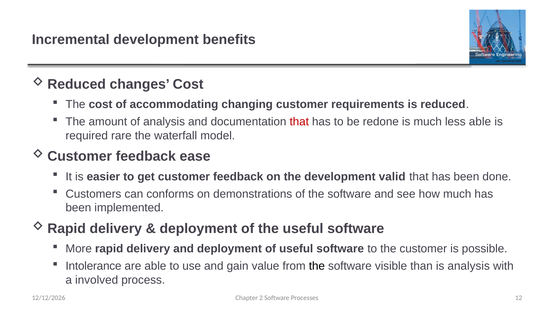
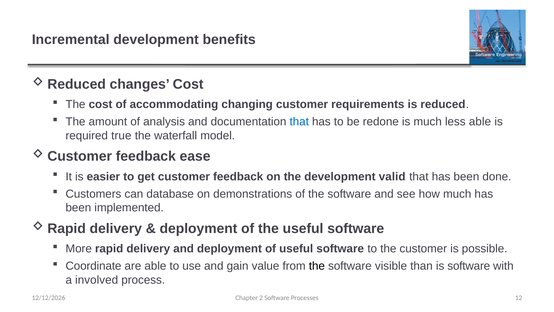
that at (299, 122) colour: red -> blue
rare: rare -> true
conforms: conforms -> database
Intolerance: Intolerance -> Coordinate
is analysis: analysis -> software
